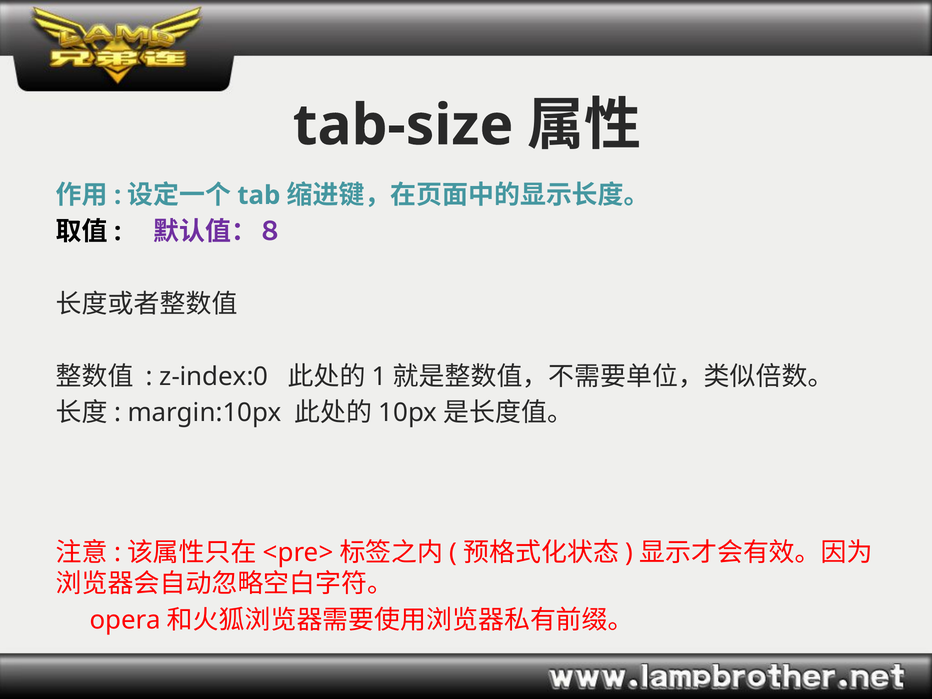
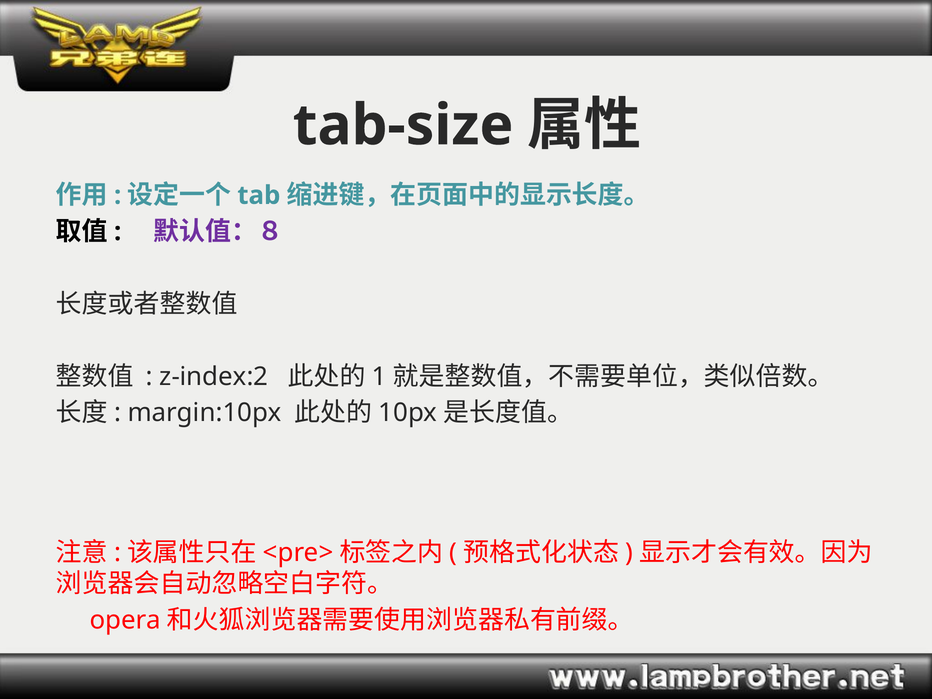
z-index:0: z-index:0 -> z-index:2
